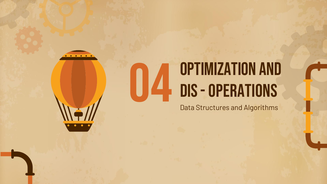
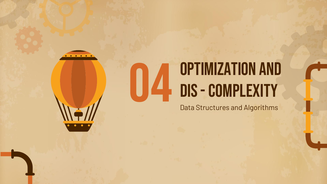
operations: operations -> complexity
